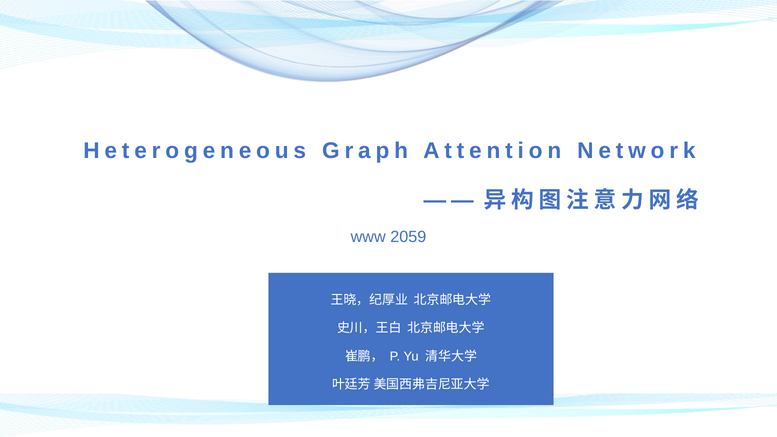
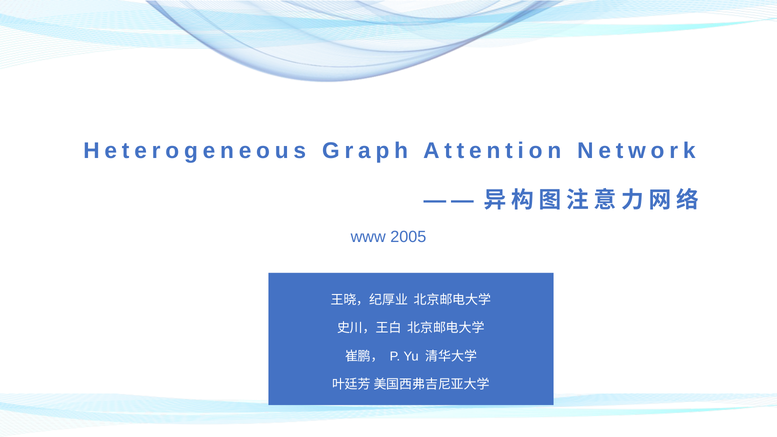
2059: 2059 -> 2005
